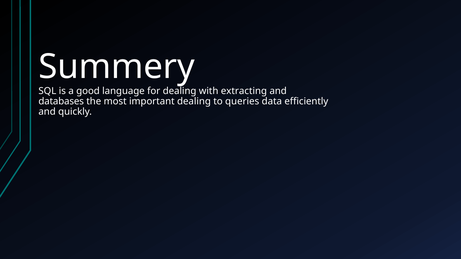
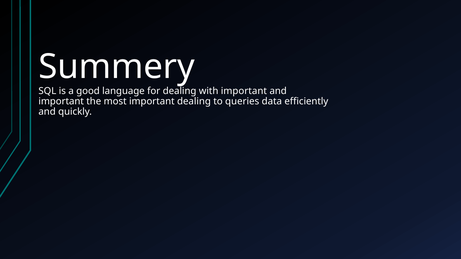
with extracting: extracting -> important
databases at (61, 101): databases -> important
